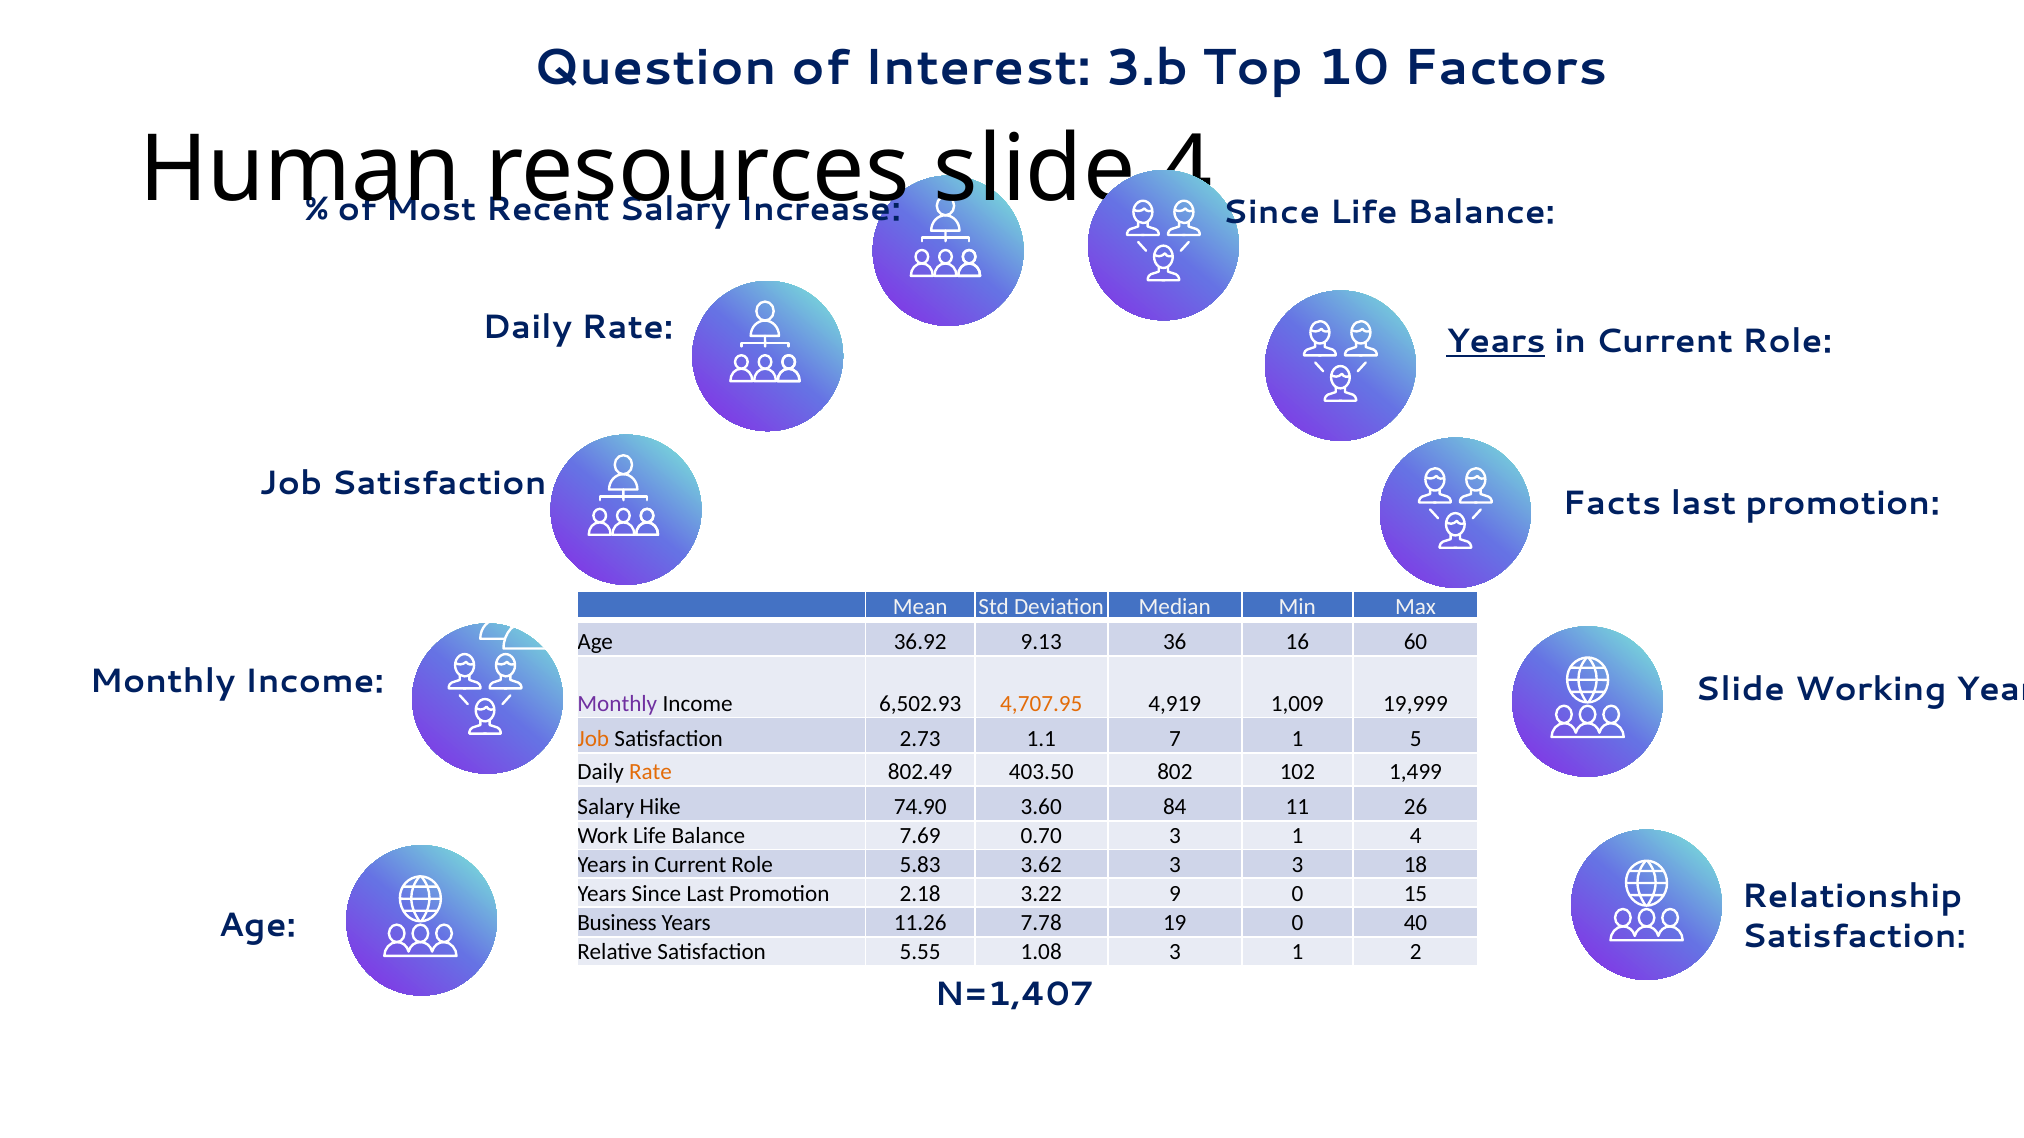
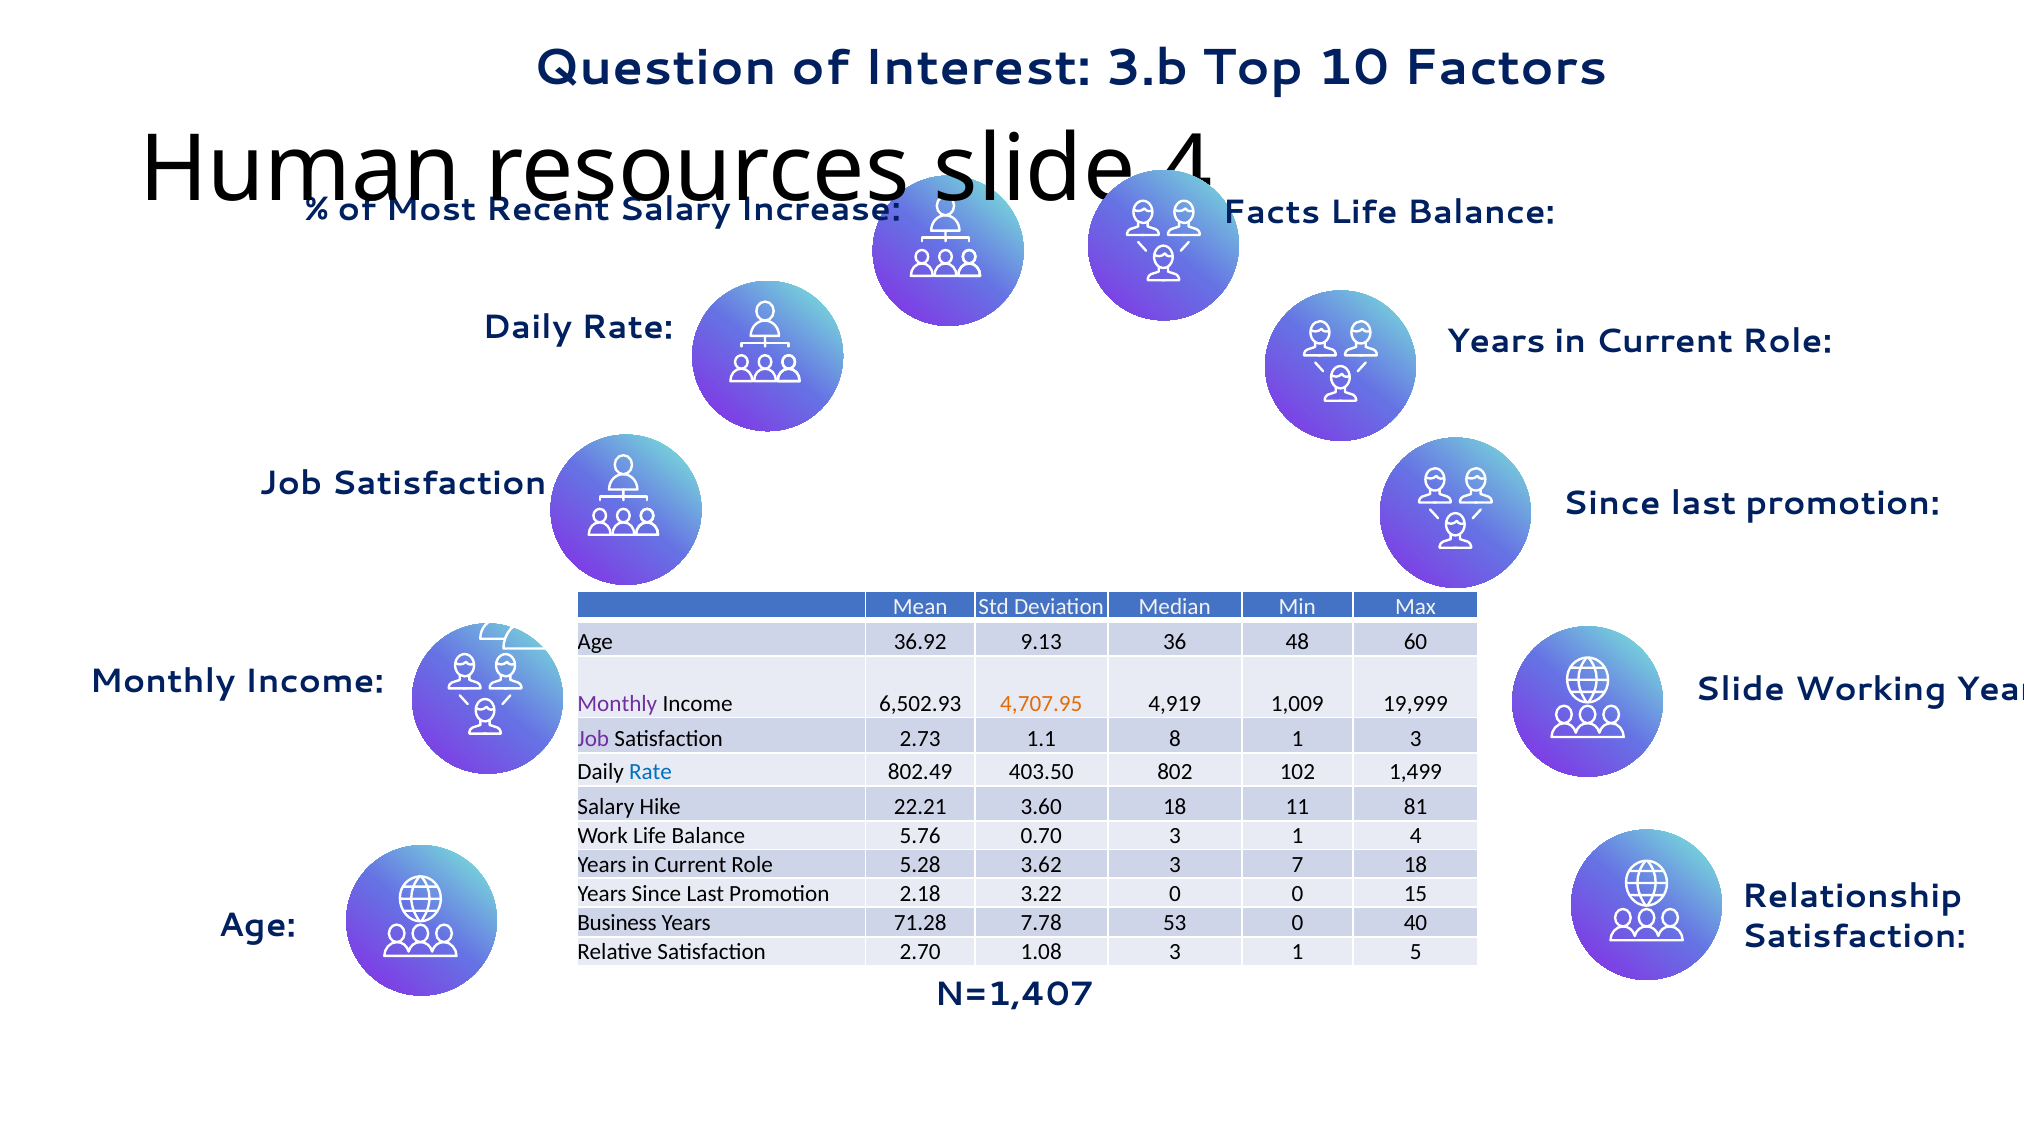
Since at (1271, 213): Since -> Facts
Years at (1496, 341) underline: present -> none
Facts at (1612, 503): Facts -> Since
16: 16 -> 48
Job at (593, 739) colour: orange -> purple
7: 7 -> 8
1 5: 5 -> 3
Rate at (651, 772) colour: orange -> blue
74.90: 74.90 -> 22.21
3.60 84: 84 -> 18
26: 26 -> 81
7.69: 7.69 -> 5.76
5.83: 5.83 -> 5.28
3 3: 3 -> 7
3.22 9: 9 -> 0
11.26: 11.26 -> 71.28
19: 19 -> 53
5.55: 5.55 -> 2.70
2: 2 -> 5
